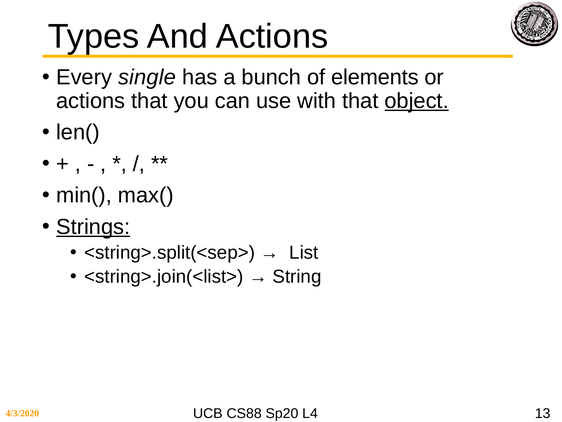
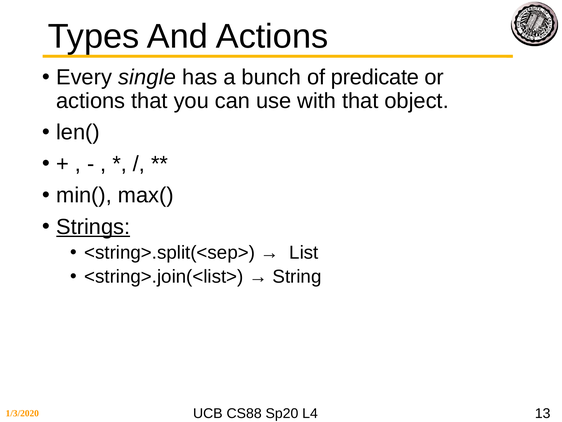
elements: elements -> predicate
object underline: present -> none
4/3/2020: 4/3/2020 -> 1/3/2020
